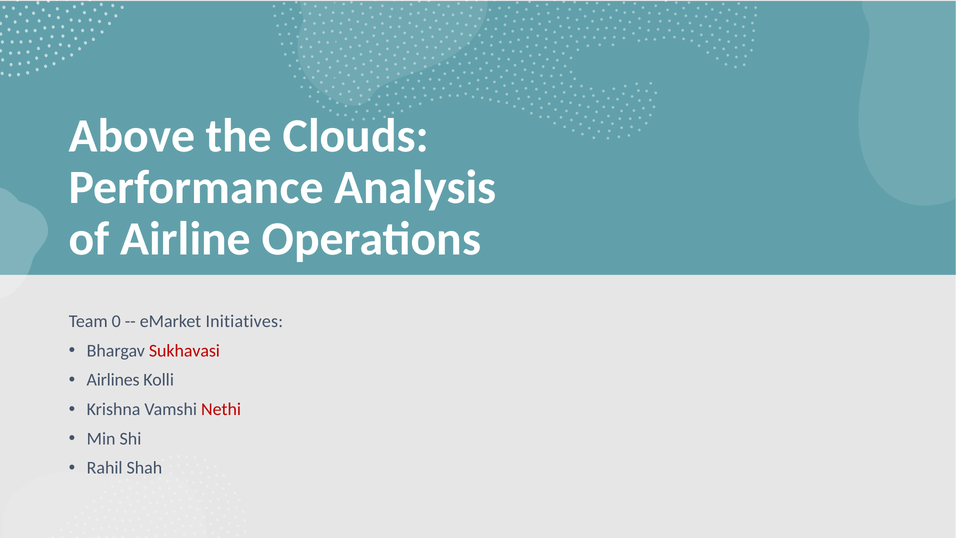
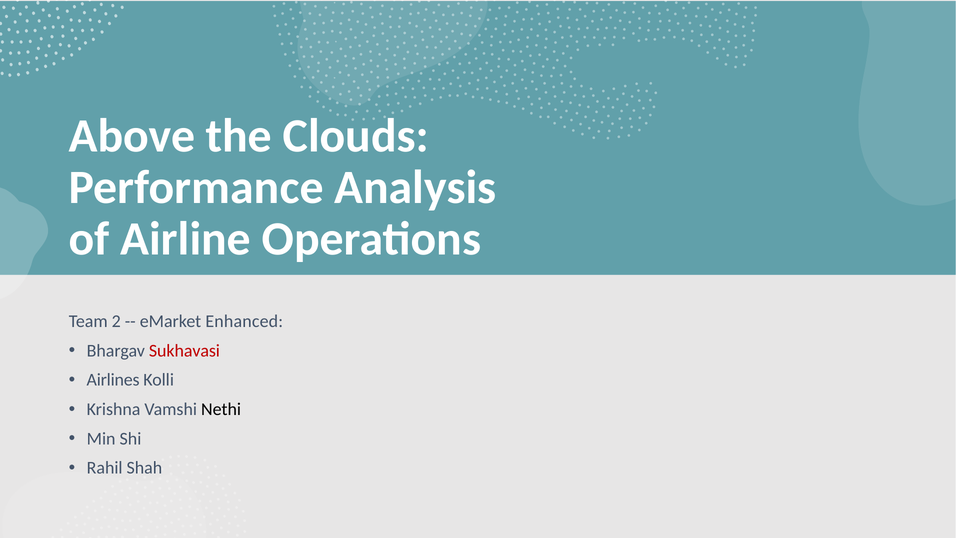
0: 0 -> 2
Initiatives: Initiatives -> Enhanced
Nethi colour: red -> black
